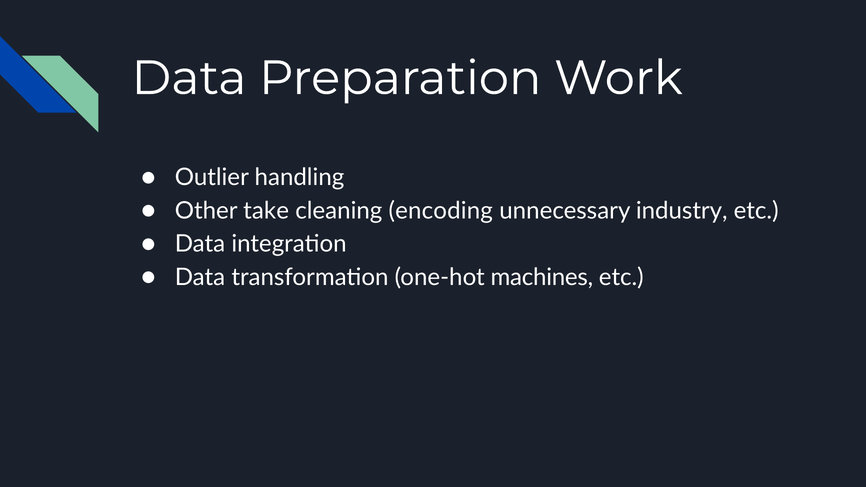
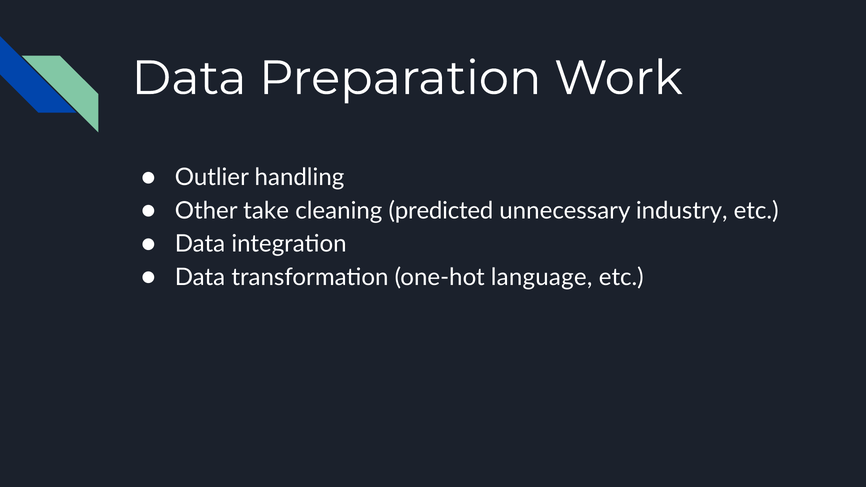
encoding: encoding -> predicted
machines: machines -> language
